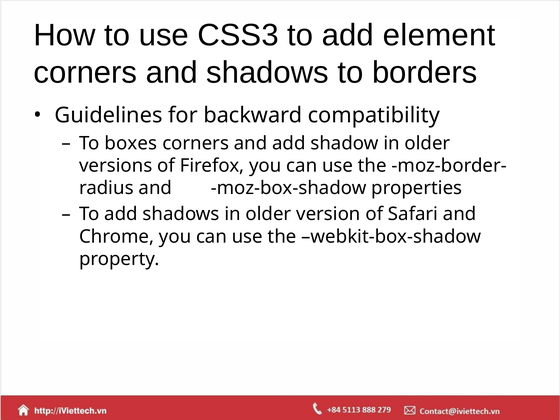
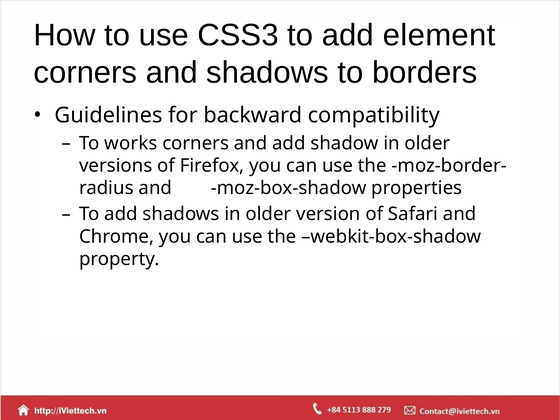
boxes: boxes -> works
